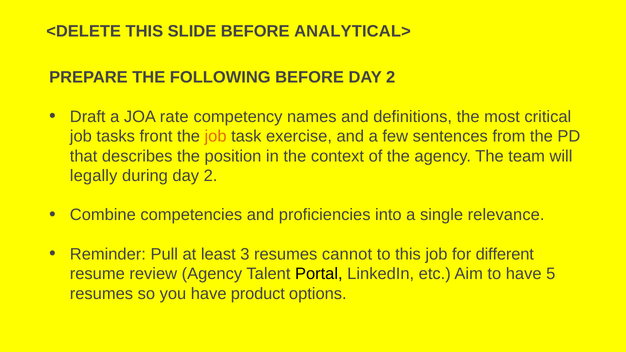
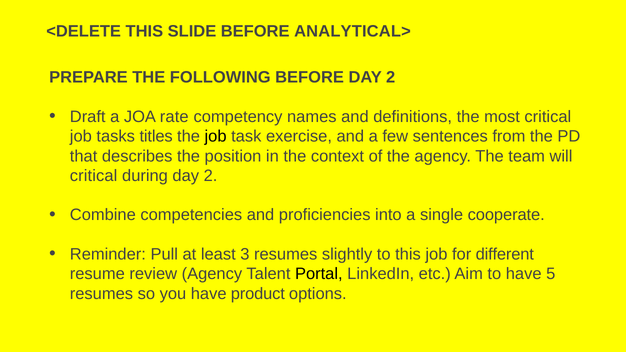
front: front -> titles
job at (216, 136) colour: orange -> black
legally at (94, 176): legally -> critical
relevance: relevance -> cooperate
cannot: cannot -> slightly
